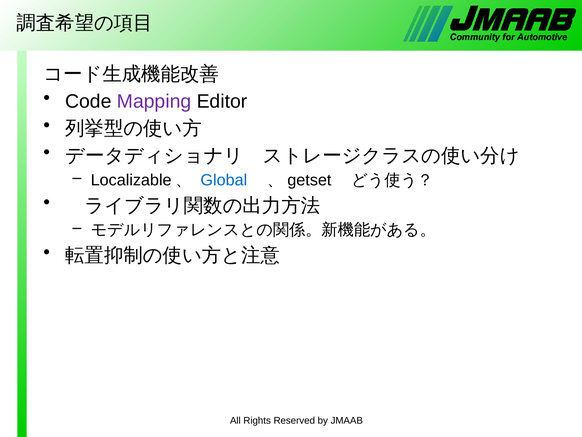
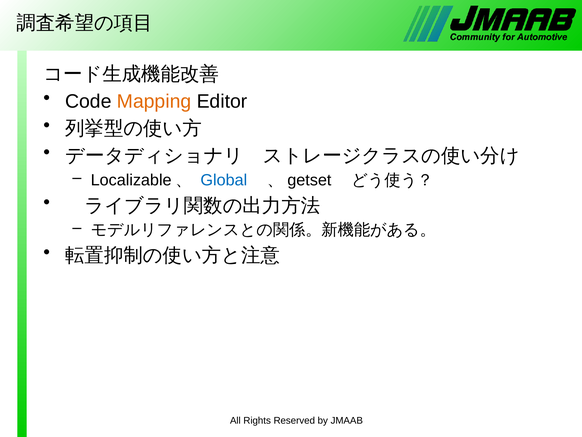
Mapping colour: purple -> orange
